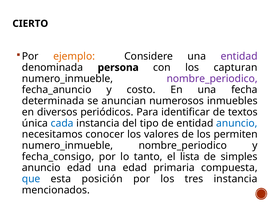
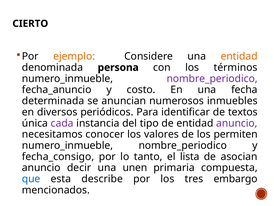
entidad at (239, 56) colour: purple -> orange
capturan: capturan -> términos
cada colour: blue -> purple
anuncio at (237, 123) colour: blue -> purple
simples: simples -> asocian
anuncio edad: edad -> decir
una edad: edad -> unen
posición: posición -> describe
tres instancia: instancia -> embargo
